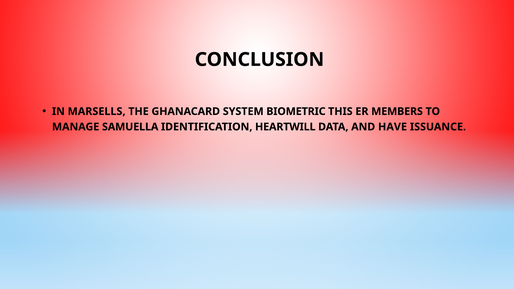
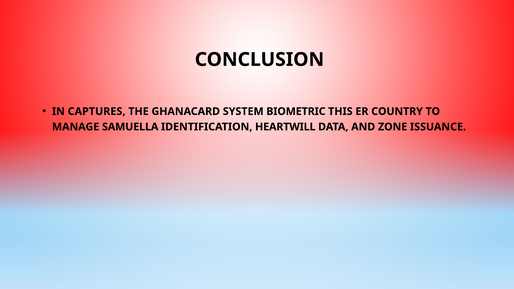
MARSELLS: MARSELLS -> CAPTURES
MEMBERS: MEMBERS -> COUNTRY
HAVE: HAVE -> ZONE
